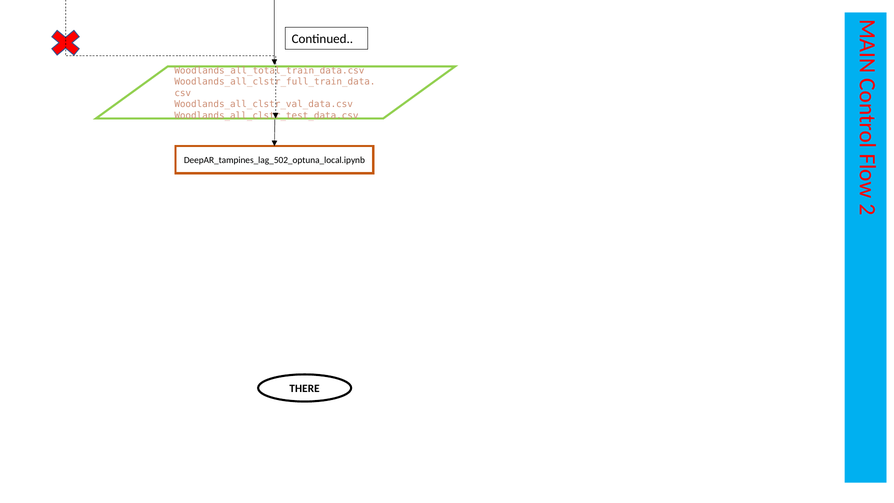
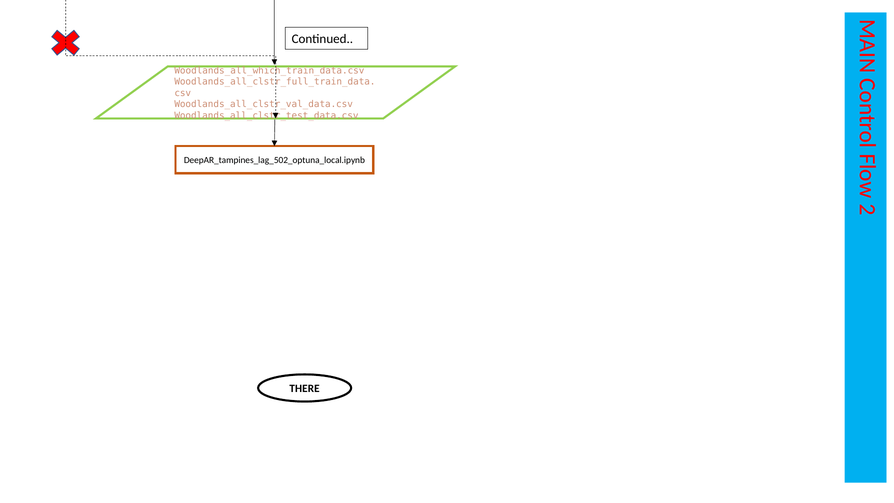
Woodlands_all_total_train_data.csv: Woodlands_all_total_train_data.csv -> Woodlands_all_which_train_data.csv
